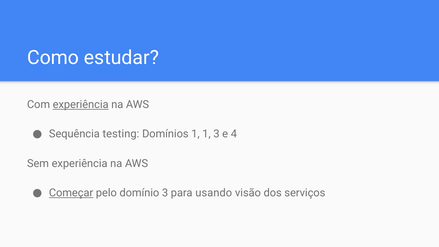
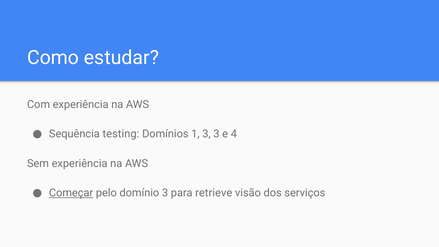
experiência at (81, 104) underline: present -> none
1 1: 1 -> 3
usando: usando -> retrieve
